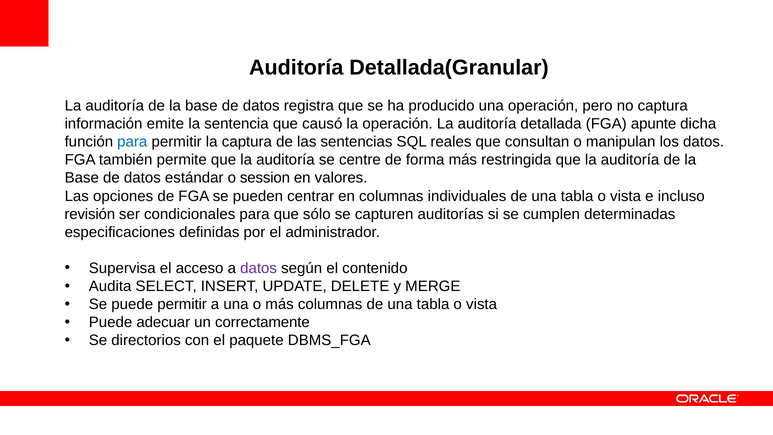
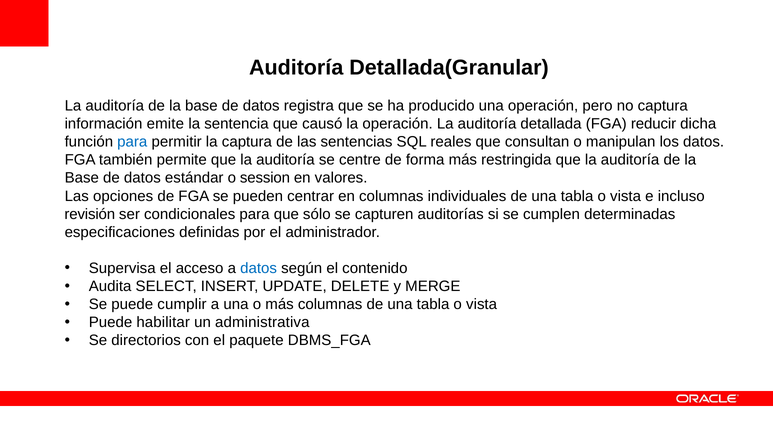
apunte: apunte -> reducir
datos at (259, 268) colour: purple -> blue
puede permitir: permitir -> cumplir
adecuar: adecuar -> habilitar
correctamente: correctamente -> administrativa
